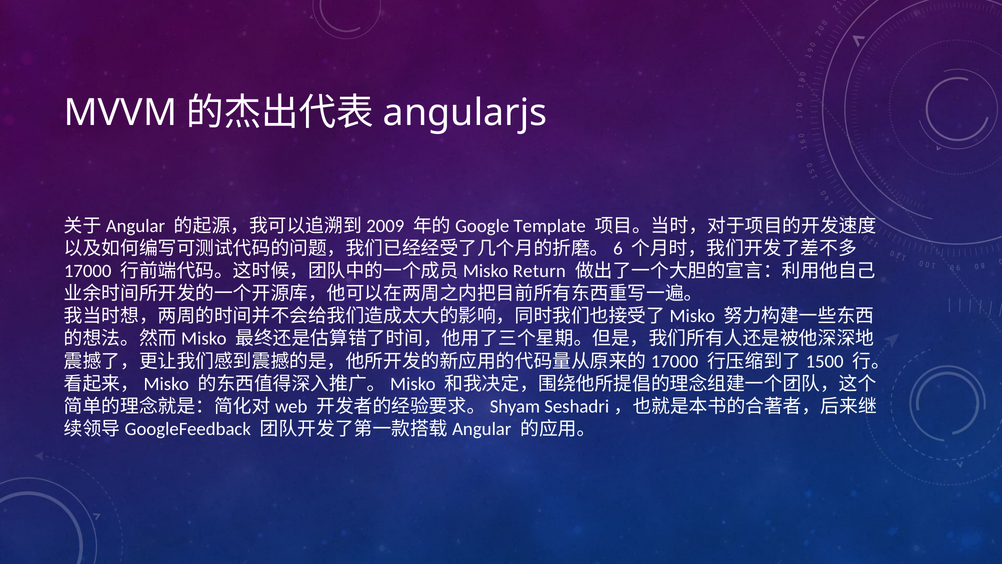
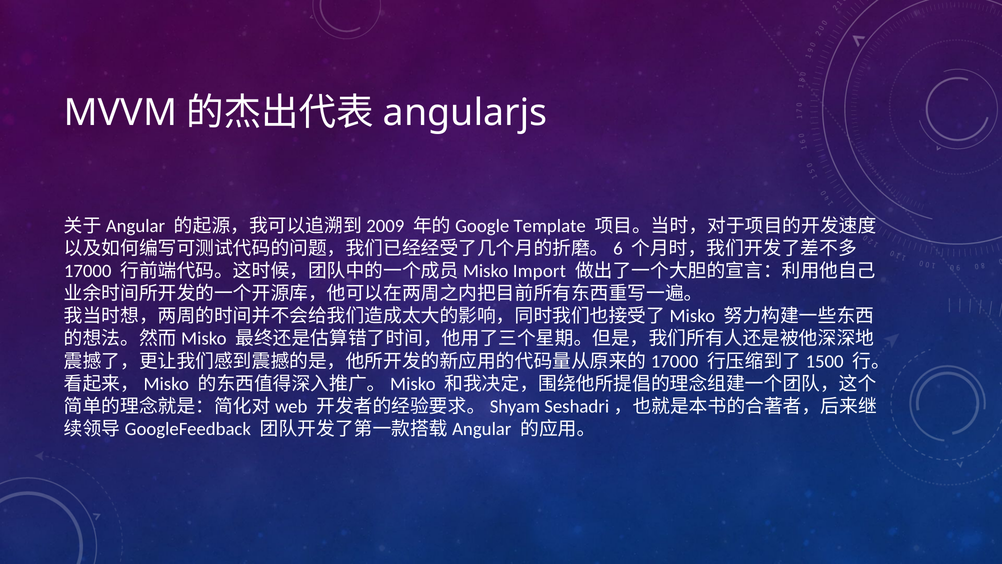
Return: Return -> Import
